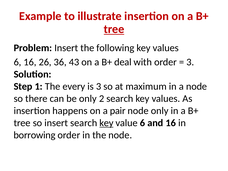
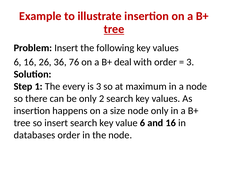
43: 43 -> 76
pair: pair -> size
key at (106, 123) underline: present -> none
borrowing: borrowing -> databases
